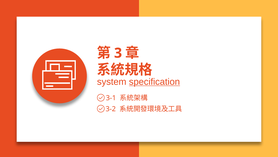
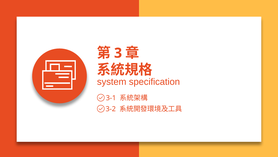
specification underline: present -> none
